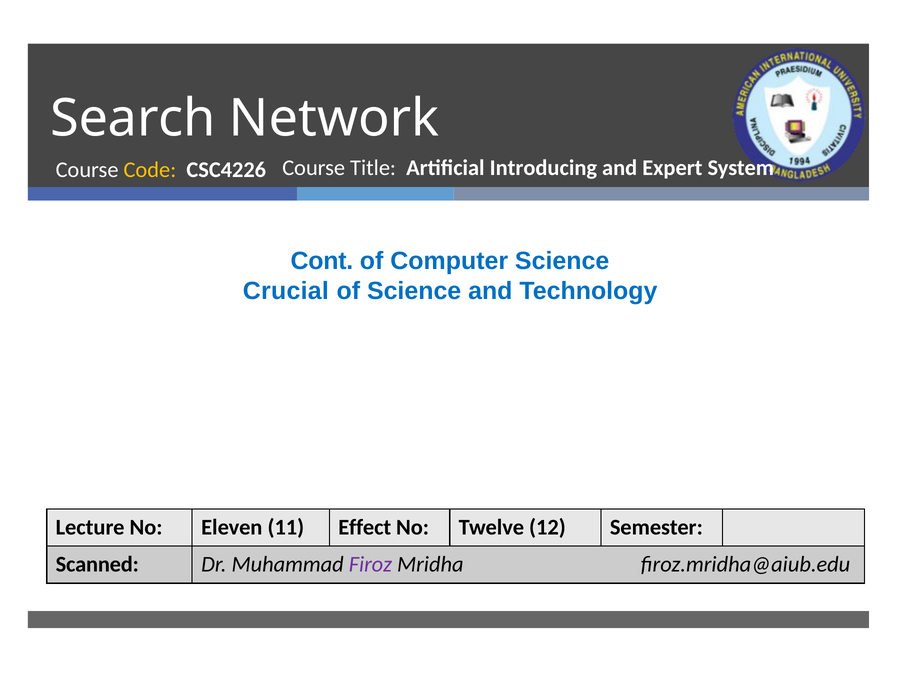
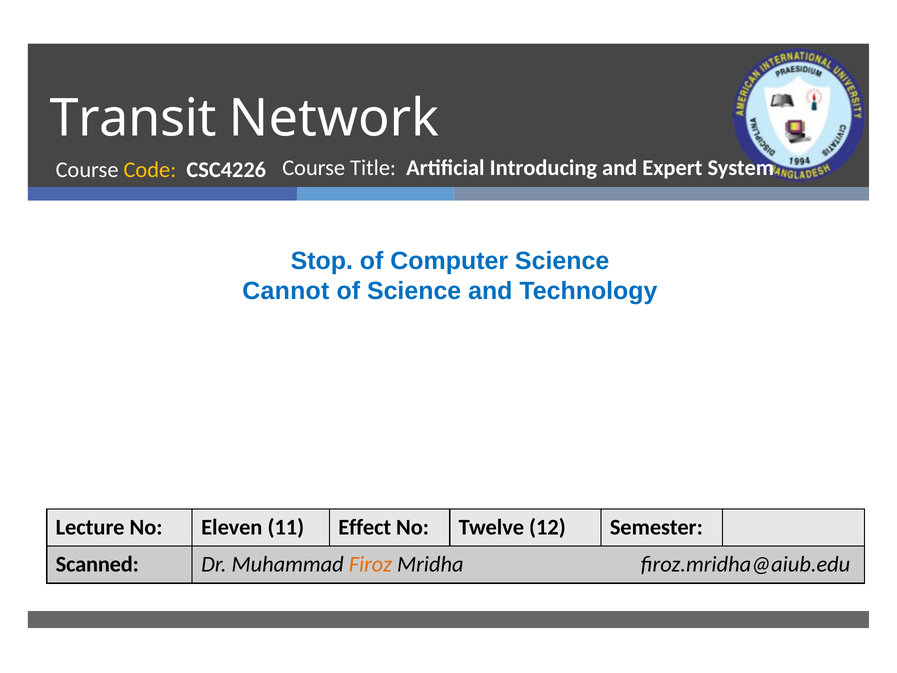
Search: Search -> Transit
Cont: Cont -> Stop
Crucial: Crucial -> Cannot
Firoz colour: purple -> orange
